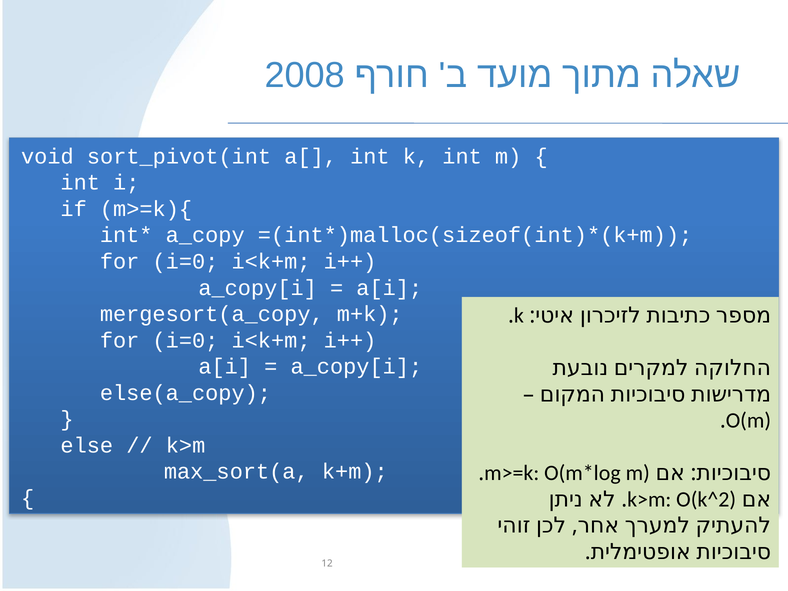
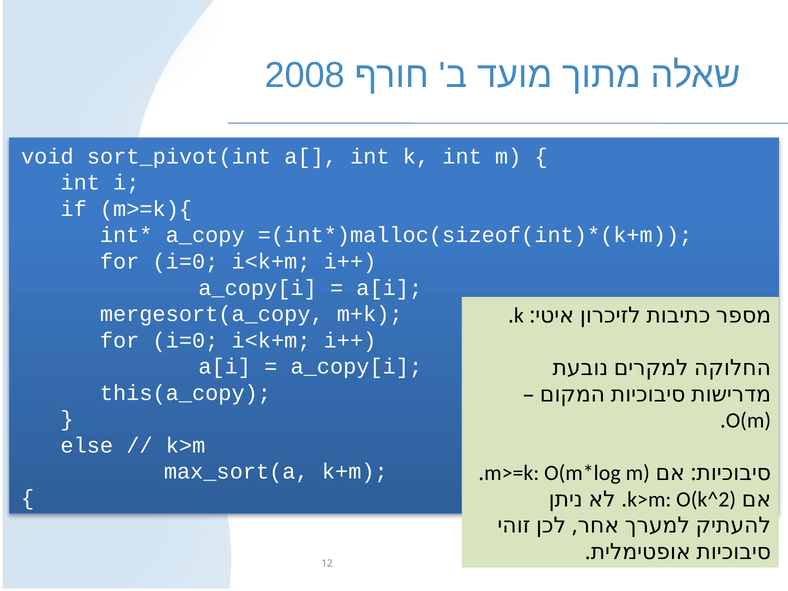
else(a_copy: else(a_copy -> this(a_copy
